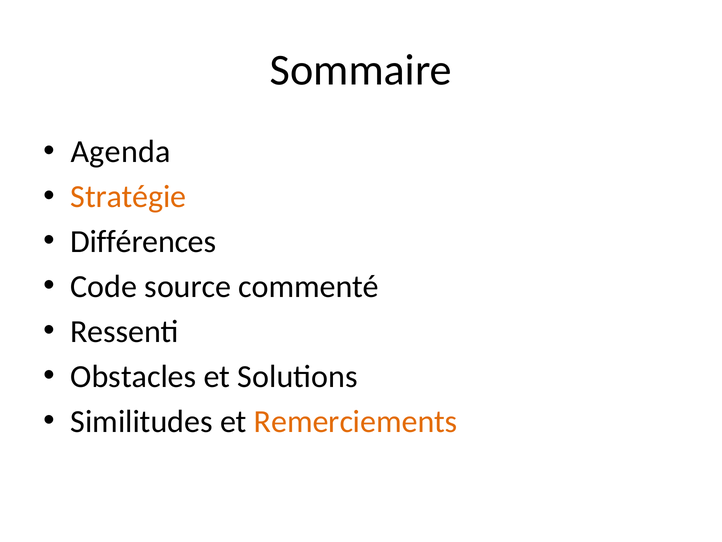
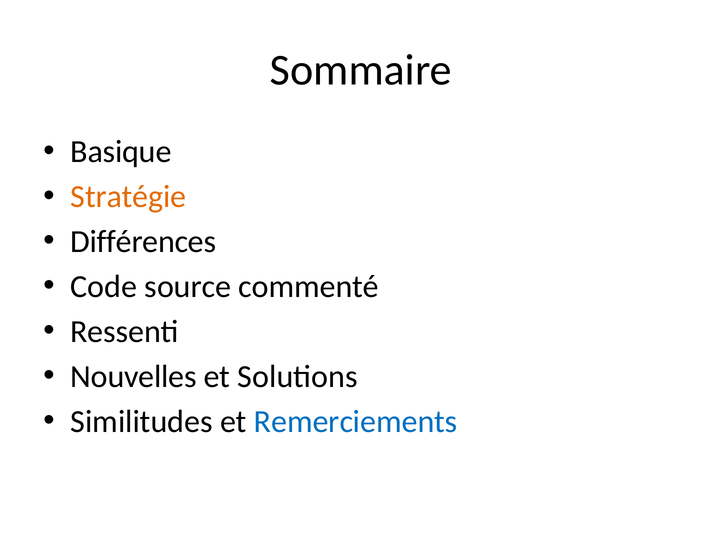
Agenda: Agenda -> Basique
Obstacles: Obstacles -> Nouvelles
Remerciements colour: orange -> blue
